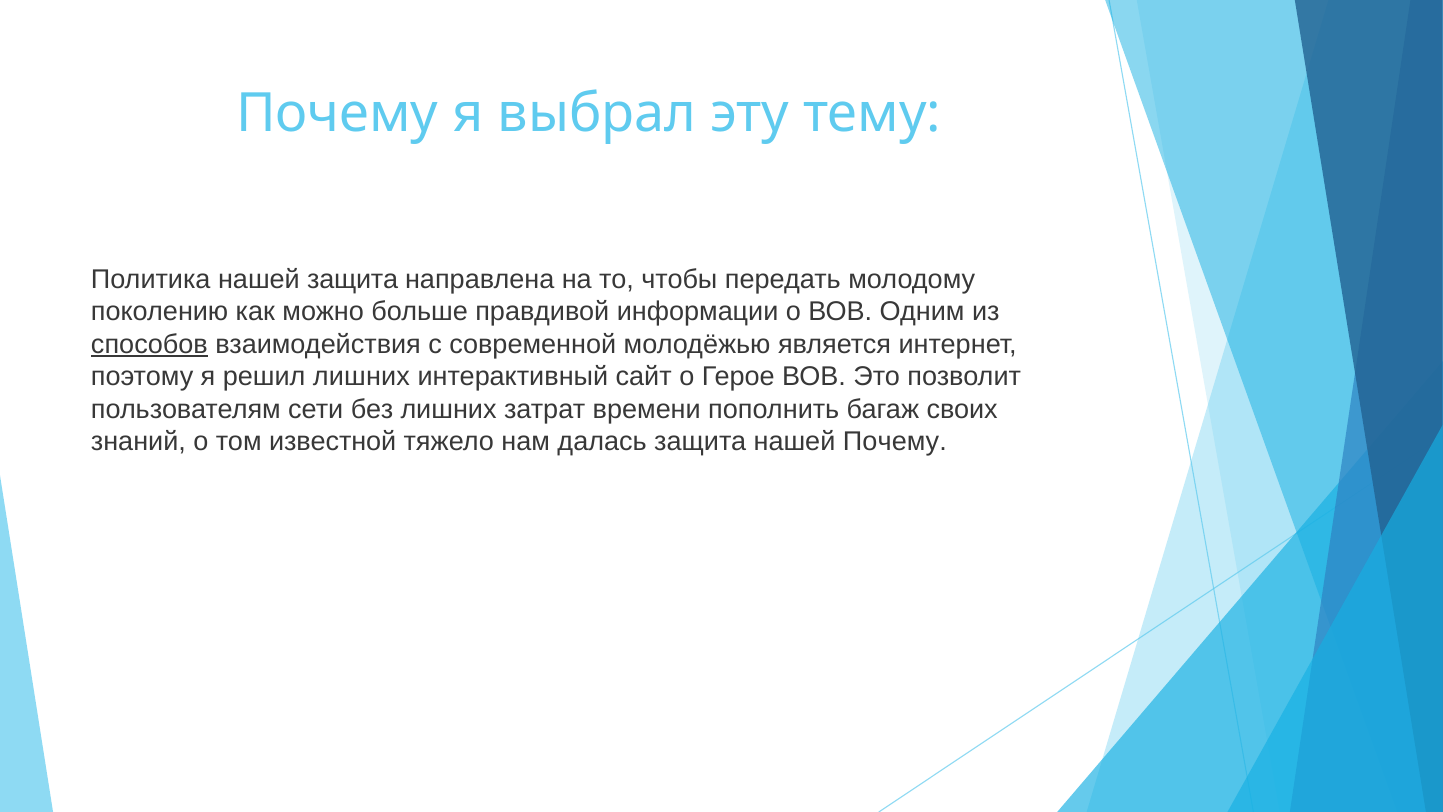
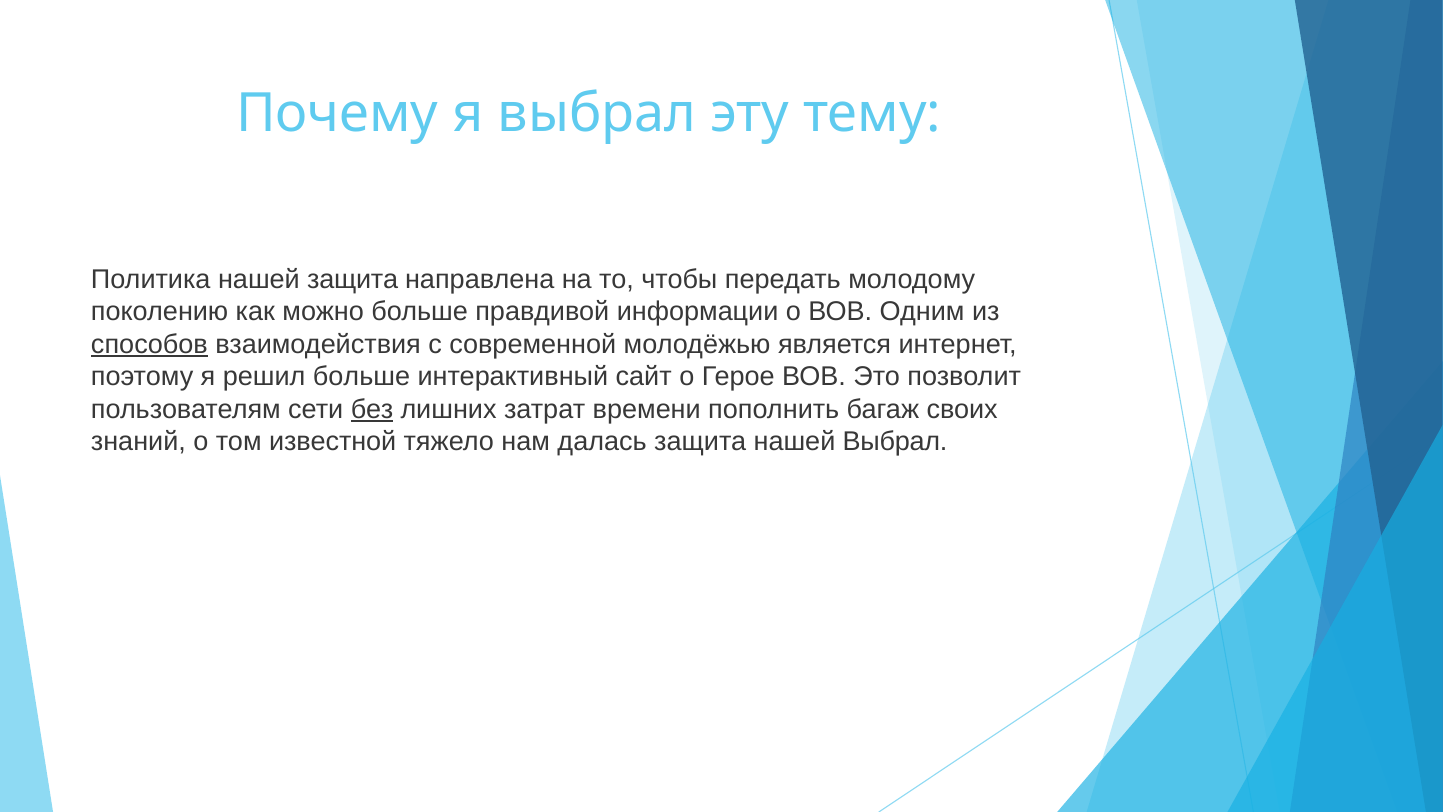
решил лишних: лишних -> больше
без underline: none -> present
нашей Почему: Почему -> Выбрал
